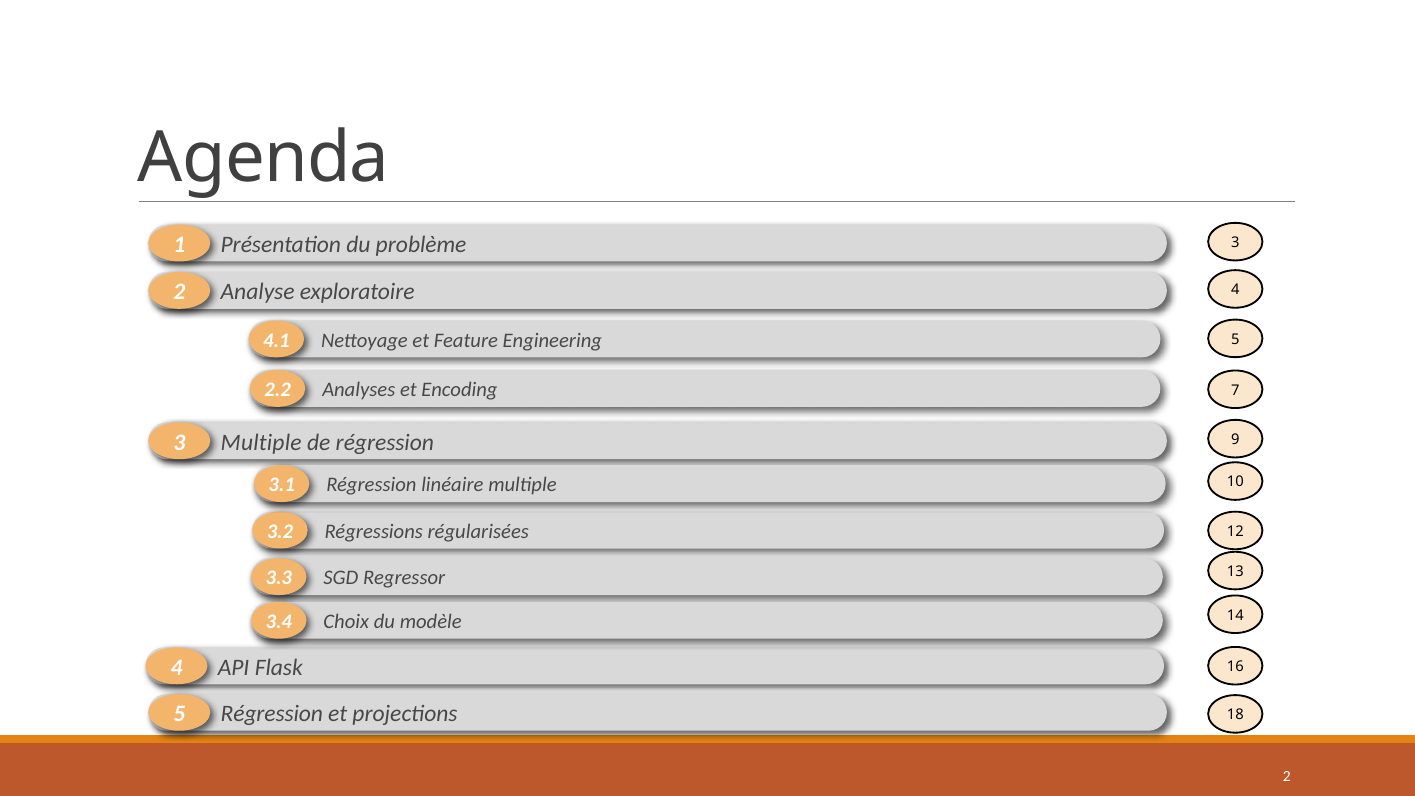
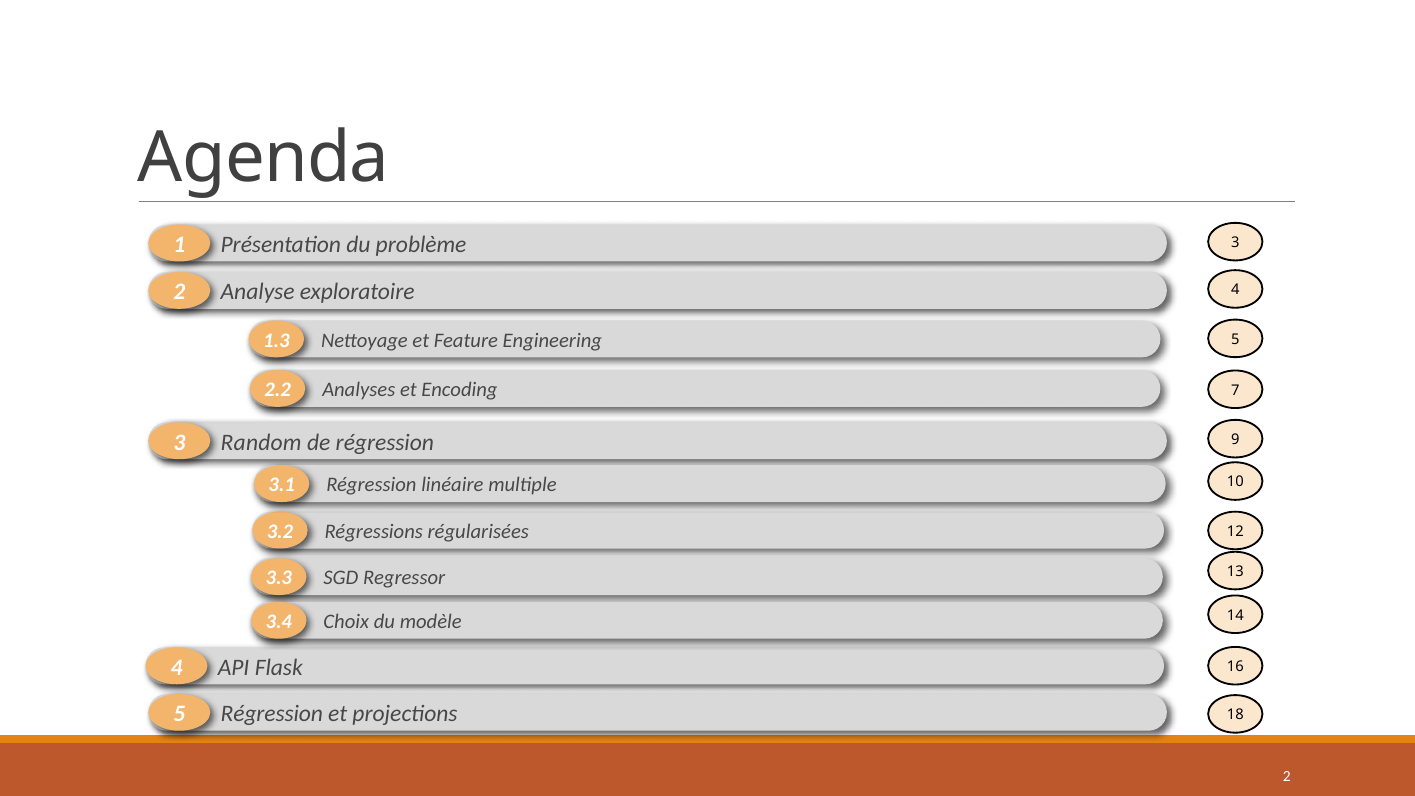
4.1: 4.1 -> 1.3
Multiple at (261, 442): Multiple -> Random
